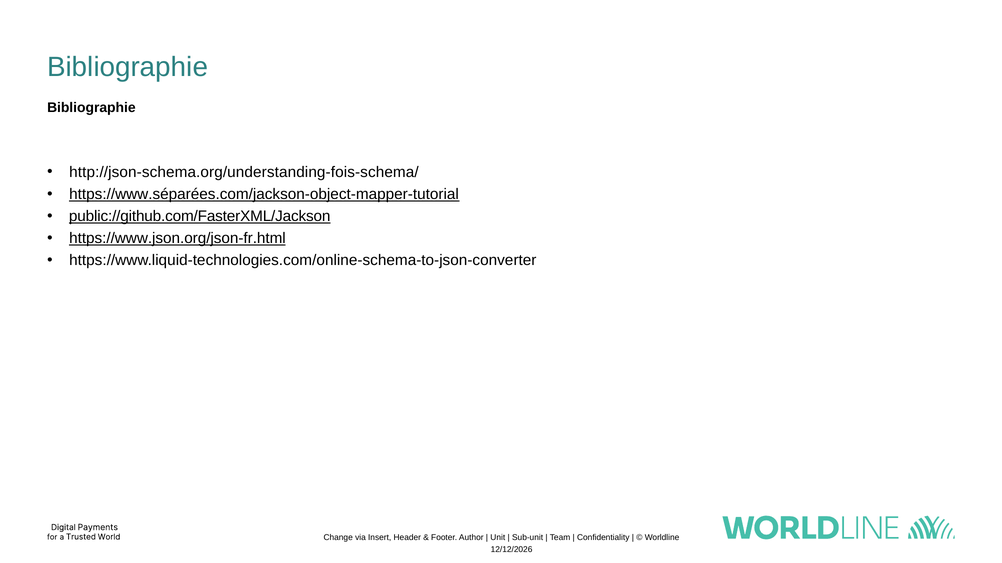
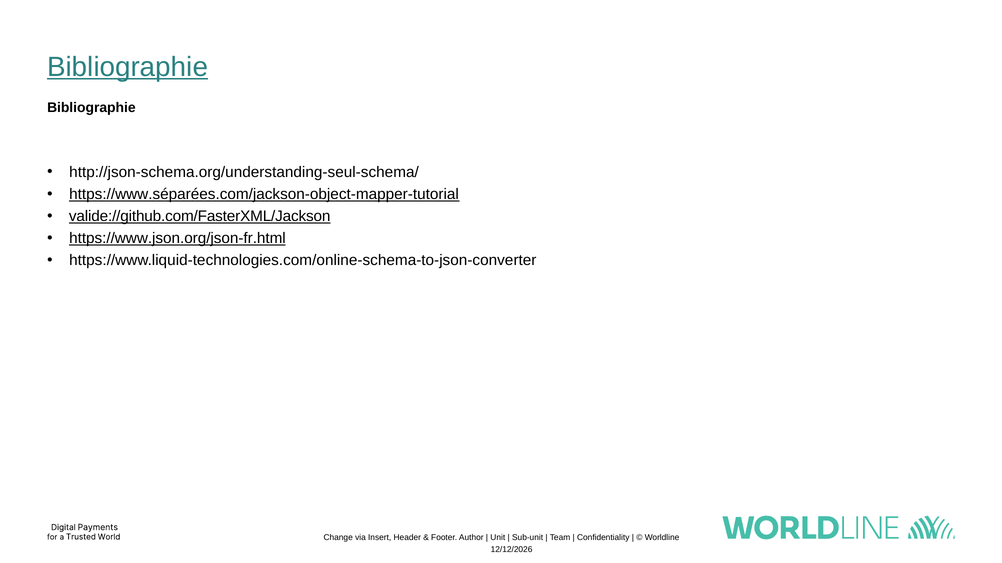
Bibliographie at (128, 67) underline: none -> present
http://json-schema.org/understanding-fois-schema/: http://json-schema.org/understanding-fois-schema/ -> http://json-schema.org/understanding-seul-schema/
public://github.com/FasterXML/Jackson: public://github.com/FasterXML/Jackson -> valide://github.com/FasterXML/Jackson
